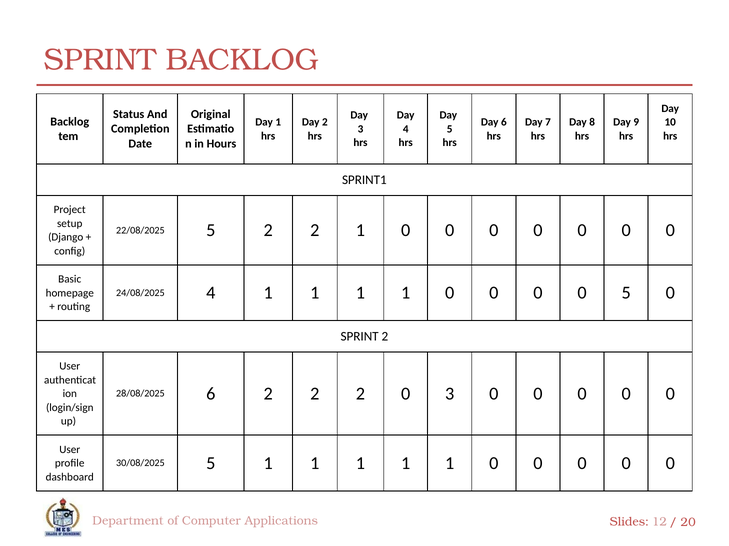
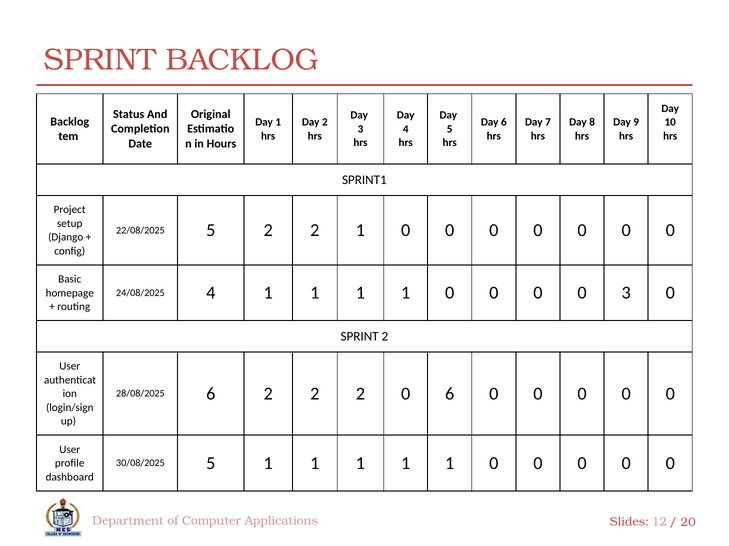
0 5: 5 -> 3
0 3: 3 -> 6
